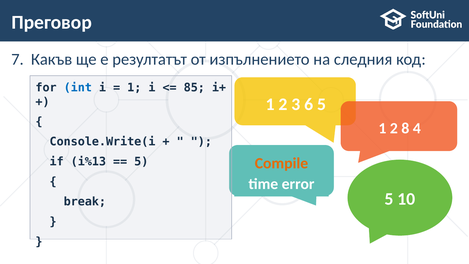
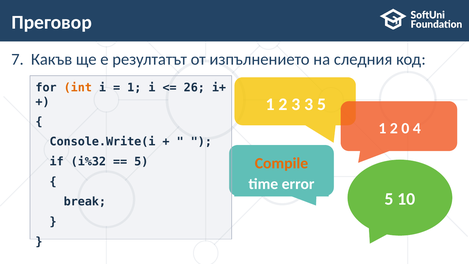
int colour: blue -> orange
85: 85 -> 26
3 6: 6 -> 3
8: 8 -> 0
i%13: i%13 -> i%32
